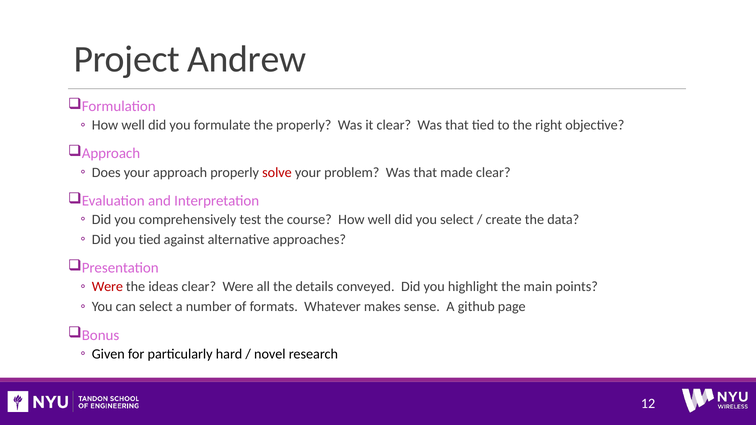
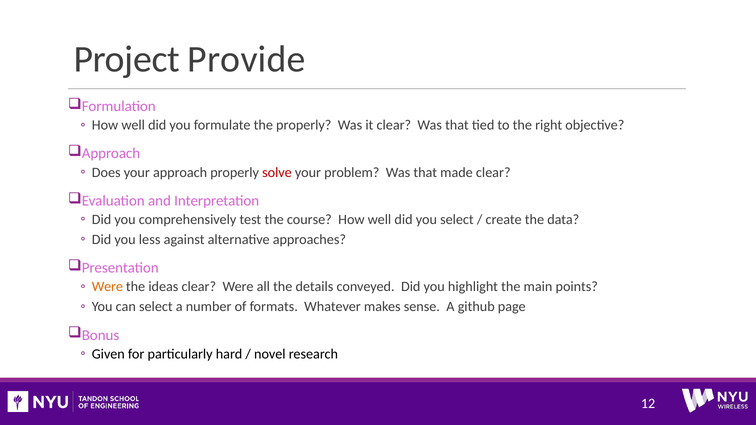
Andrew: Andrew -> Provide
you tied: tied -> less
Were at (107, 287) colour: red -> orange
